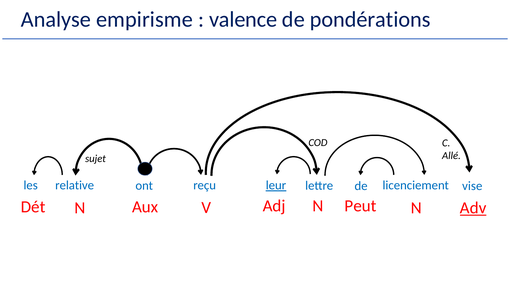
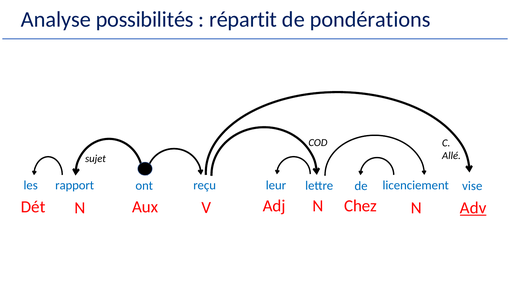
empirisme: empirisme -> possibilités
valence: valence -> répartit
relative: relative -> rapport
leur underline: present -> none
Peut: Peut -> Chez
